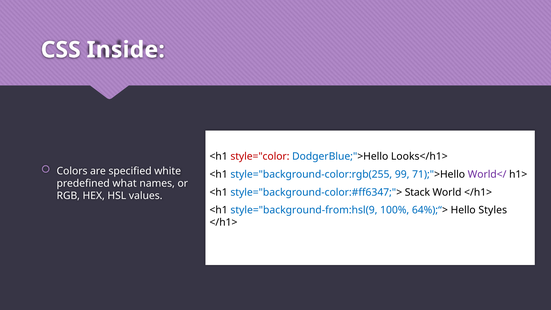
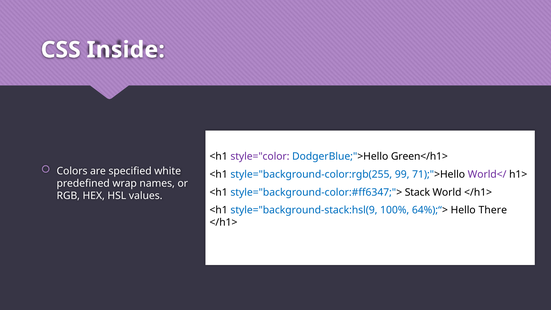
style="color colour: red -> purple
Looks</h1>: Looks</h1> -> Green</h1>
what: what -> wrap
style="background-from:hsl(9: style="background-from:hsl(9 -> style="background-stack:hsl(9
Styles: Styles -> There
